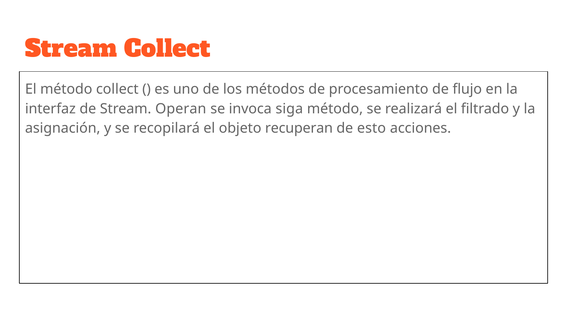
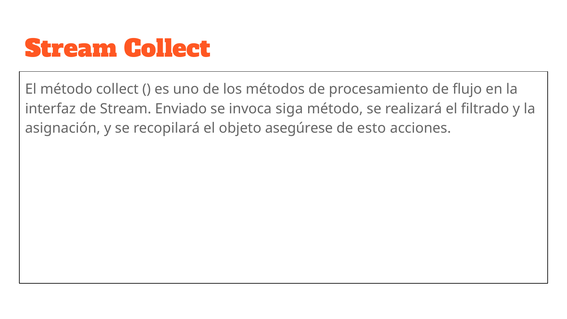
Operan: Operan -> Enviado
recuperan: recuperan -> asegúrese
